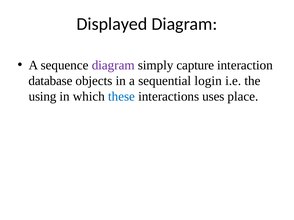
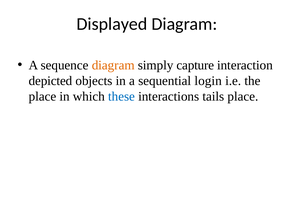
diagram at (113, 65) colour: purple -> orange
database: database -> depicted
using at (43, 97): using -> place
uses: uses -> tails
